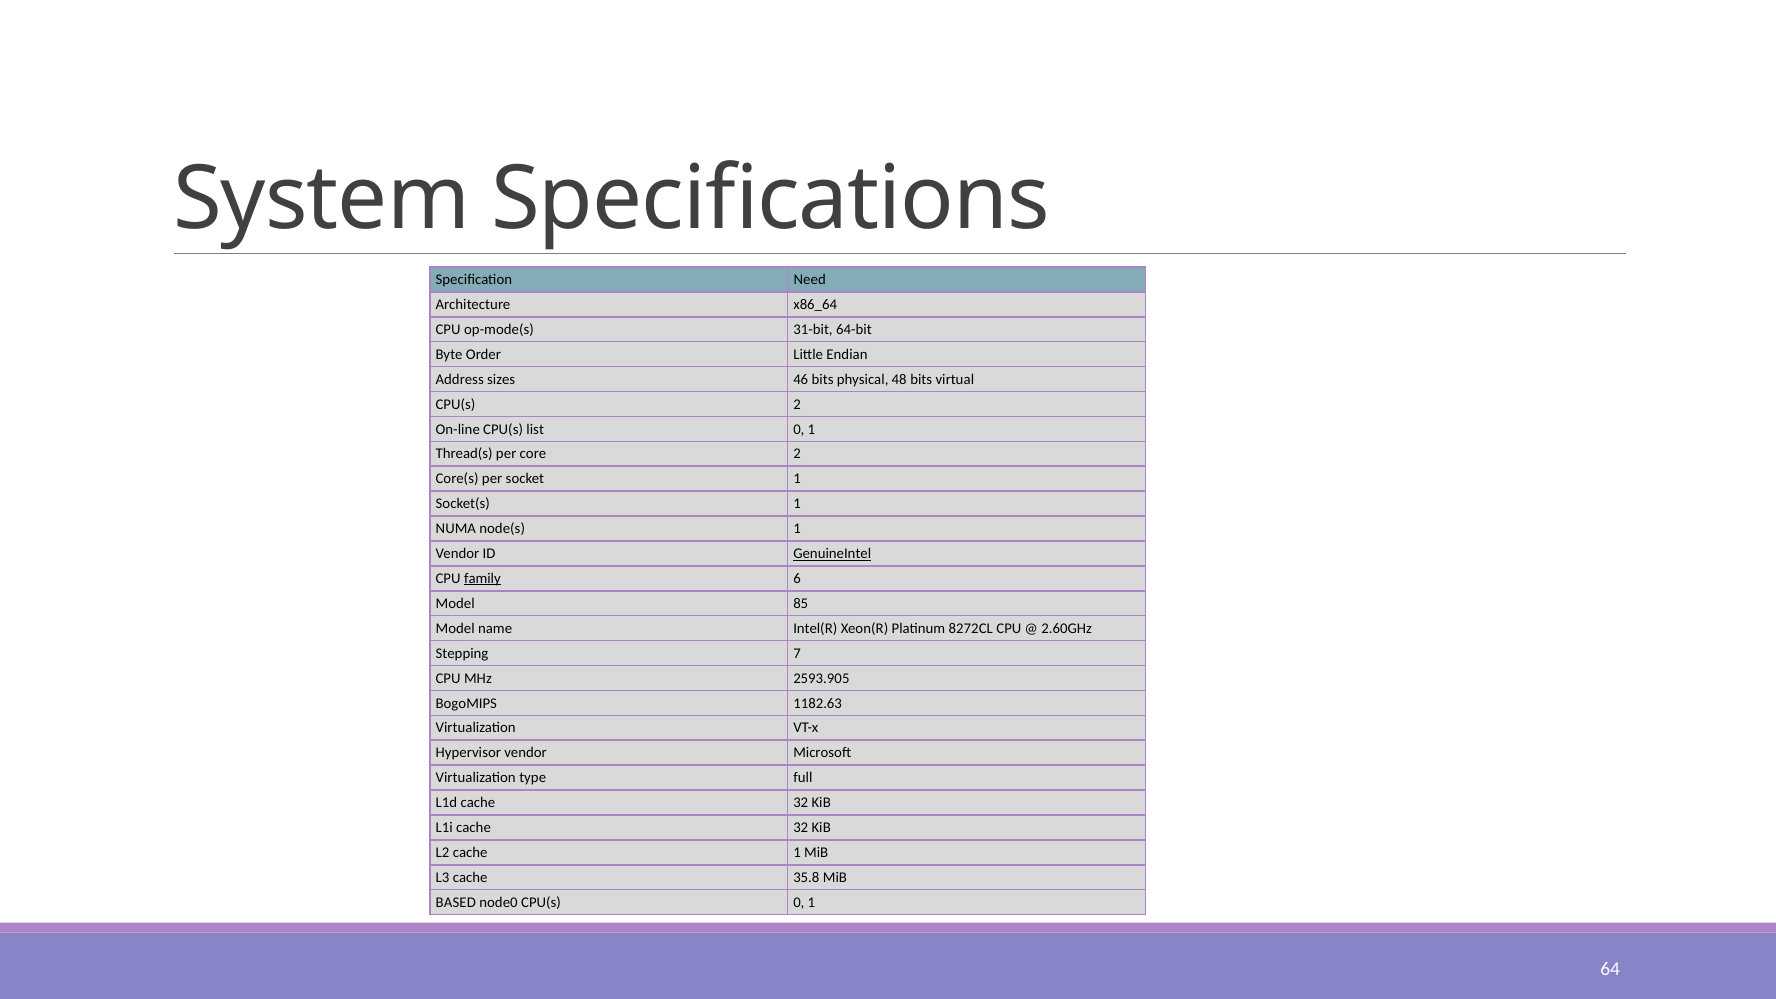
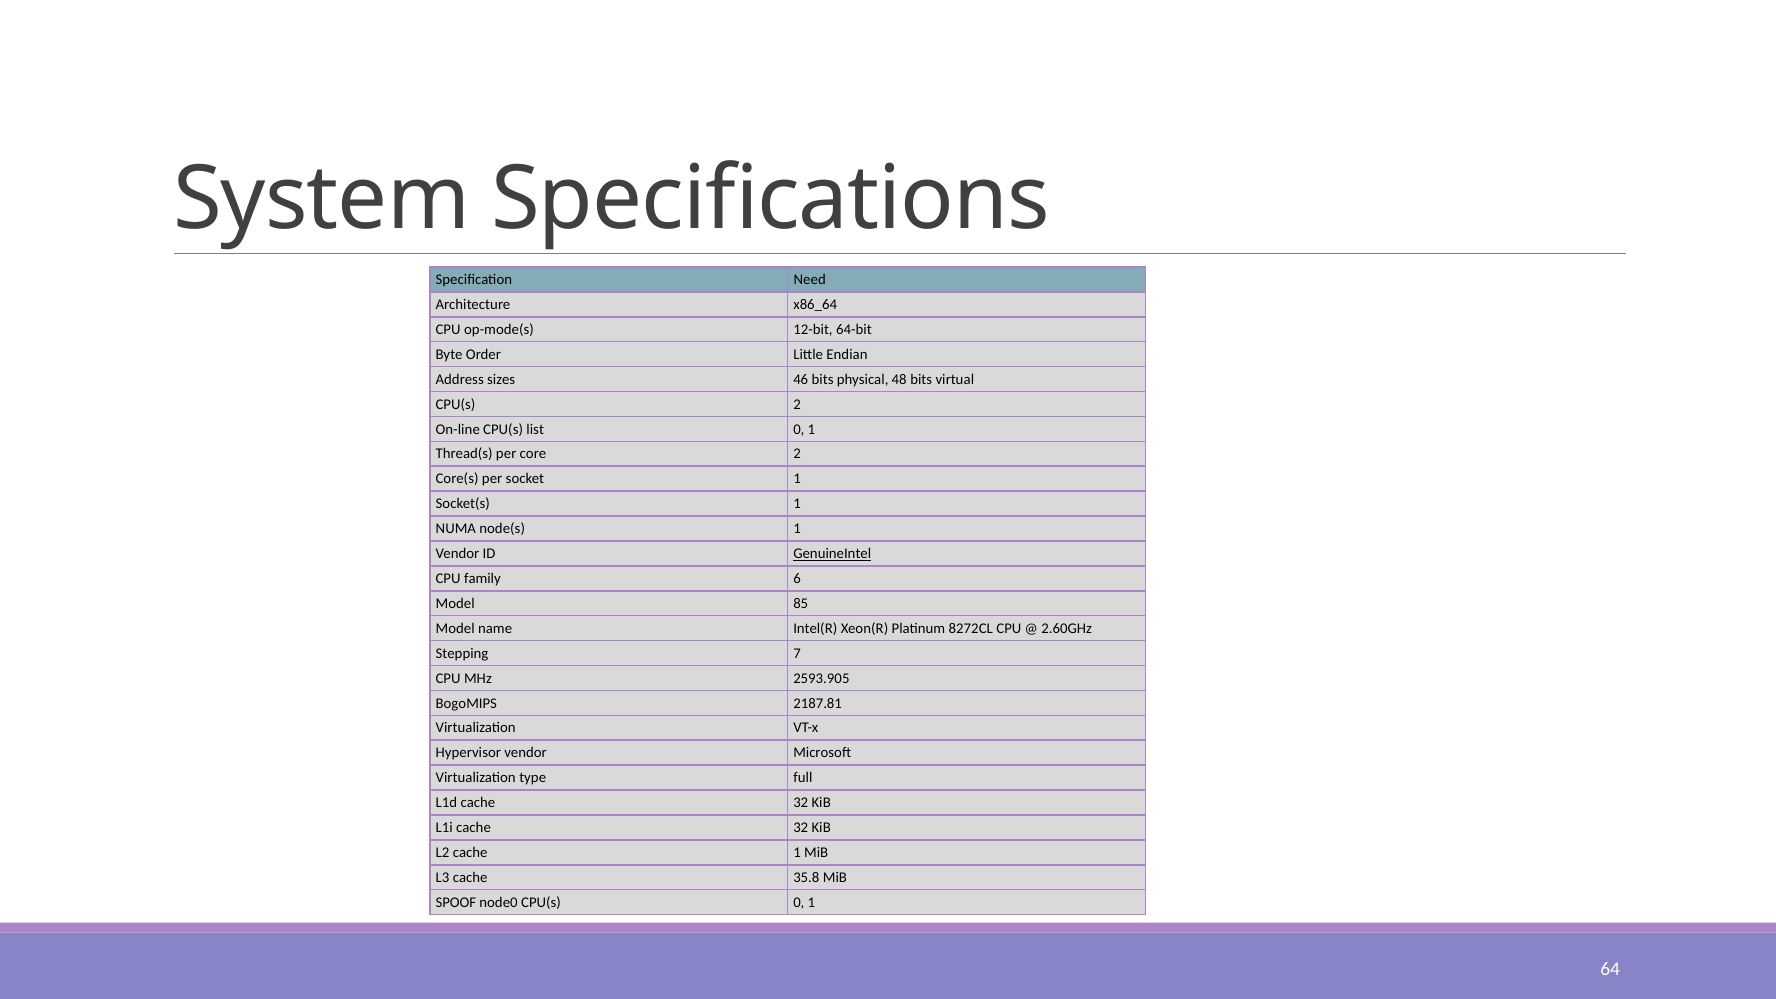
31-bit: 31-bit -> 12-bit
family underline: present -> none
1182.63: 1182.63 -> 2187.81
BASED: BASED -> SPOOF
